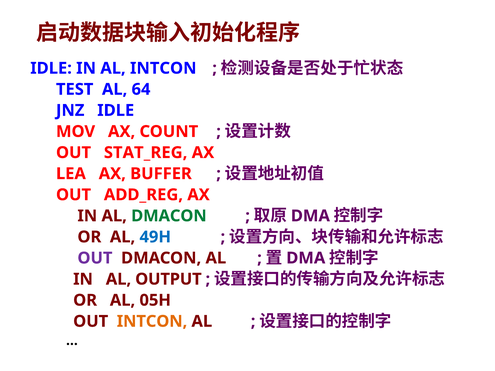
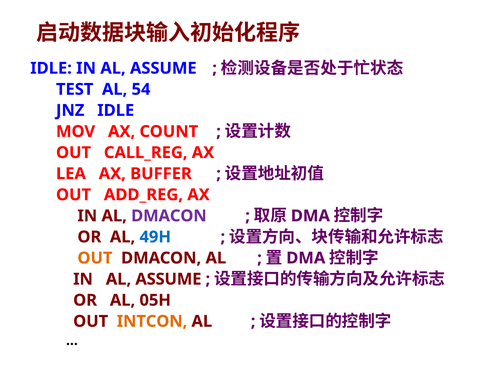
IDLE IN AL INTCON: INTCON -> ASSUME
64: 64 -> 54
STAT_REG: STAT_REG -> CALL_REG
DMACON at (169, 216) colour: green -> purple
OUT at (95, 258) colour: purple -> orange
OUTPUT at (168, 279): OUTPUT -> ASSUME
